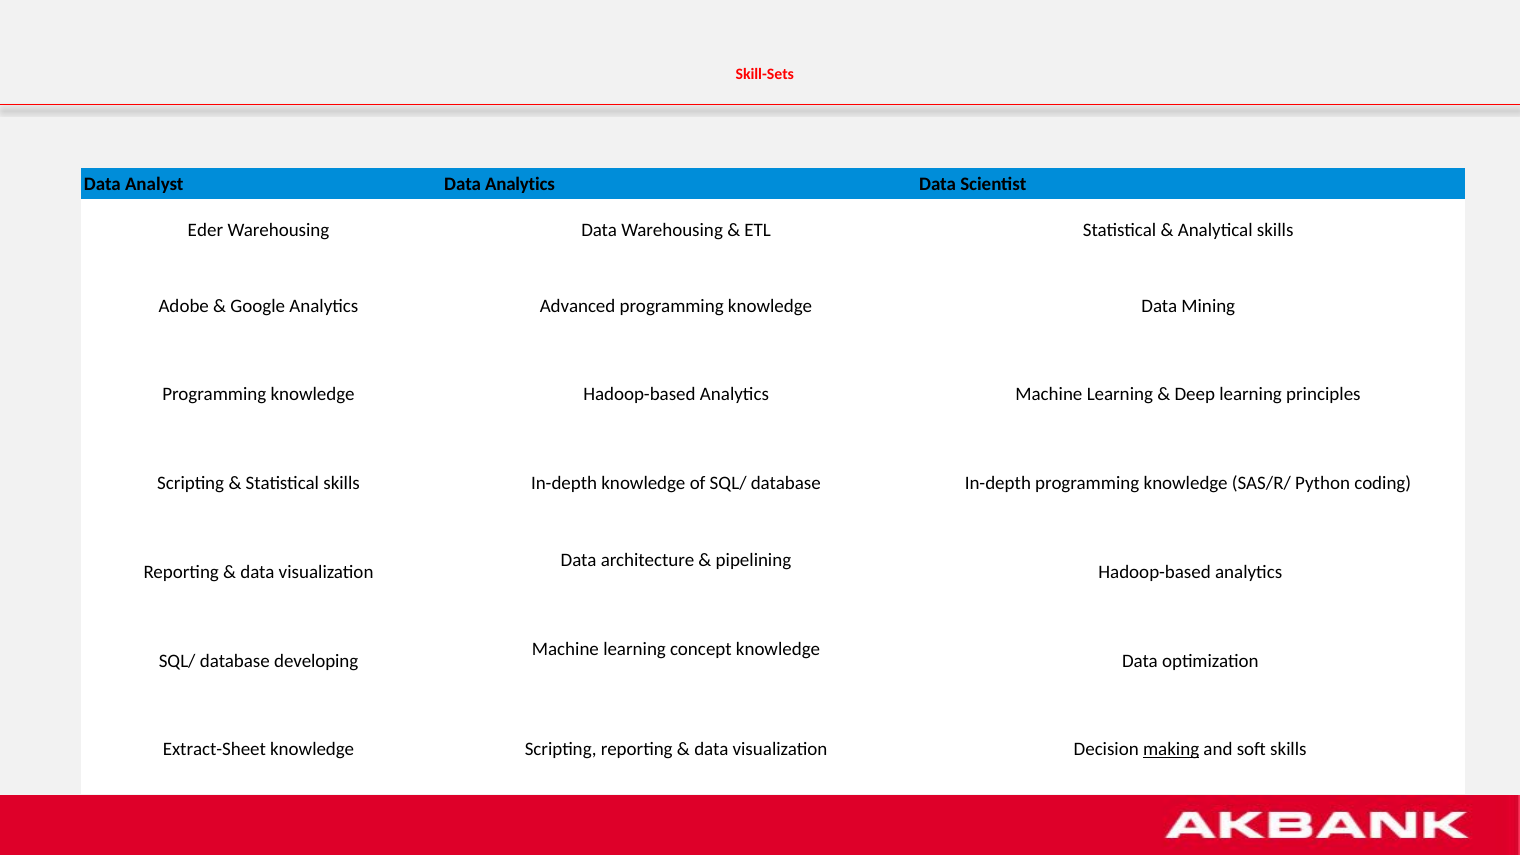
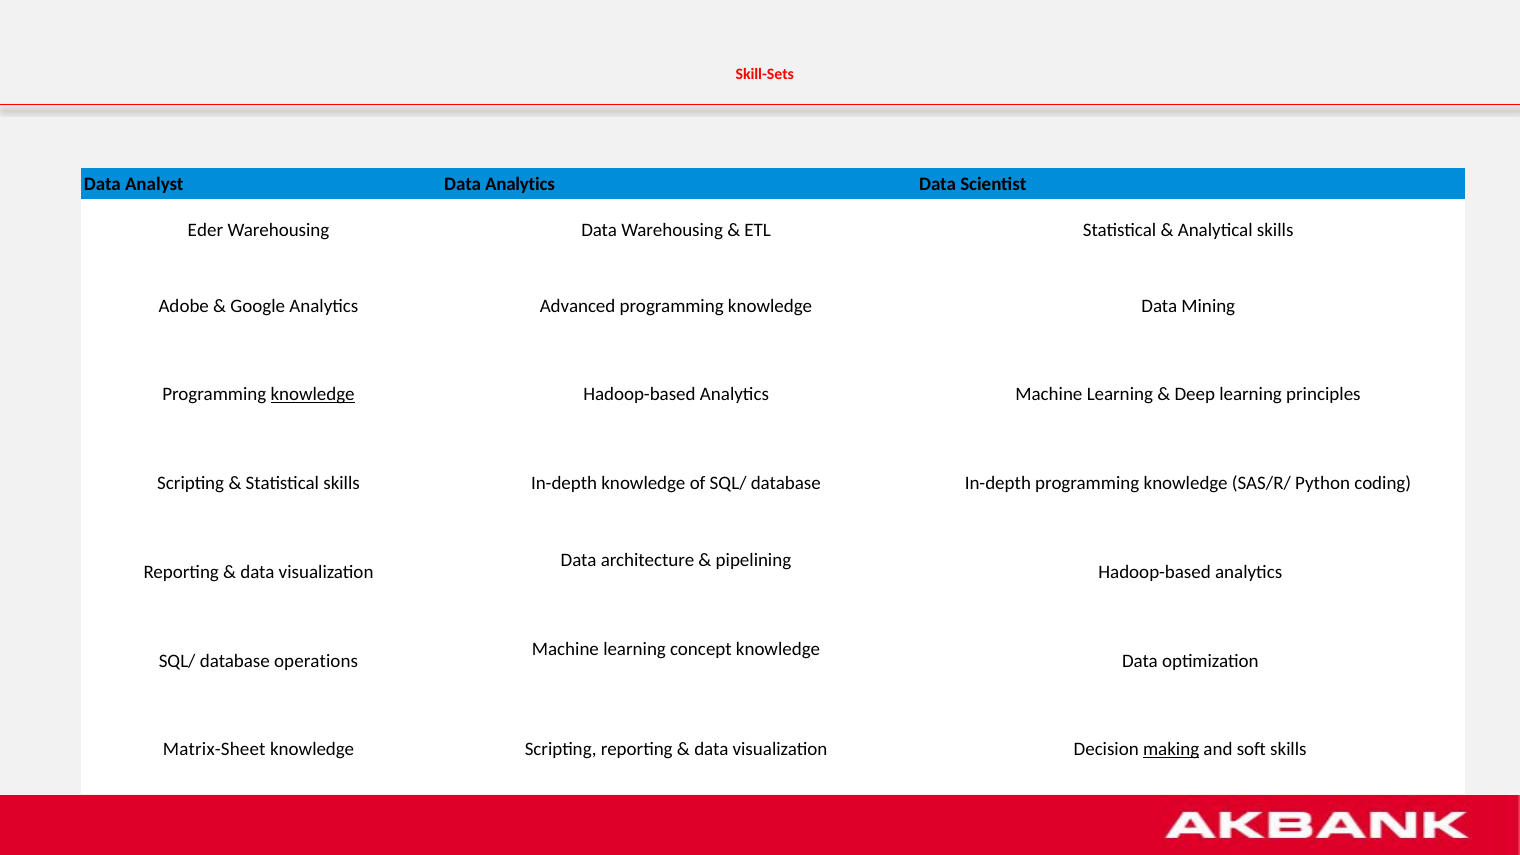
knowledge at (313, 395) underline: none -> present
developing: developing -> operations
Extract-Sheet: Extract-Sheet -> Matrix-Sheet
